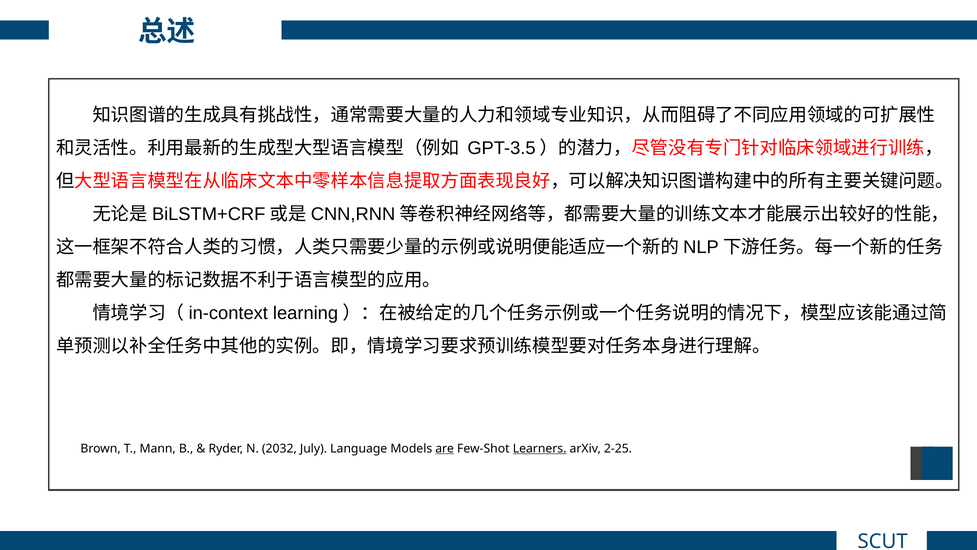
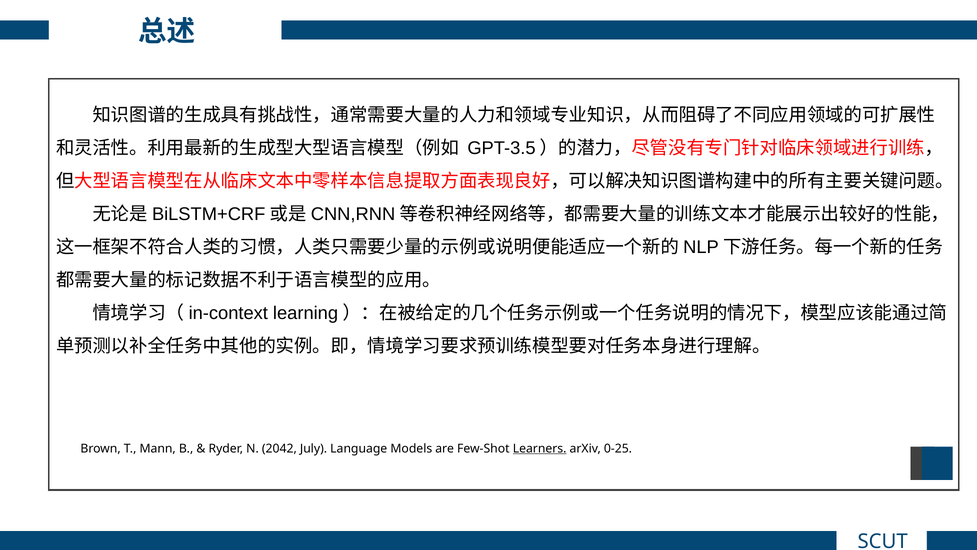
2032: 2032 -> 2042
are underline: present -> none
2-25: 2-25 -> 0-25
